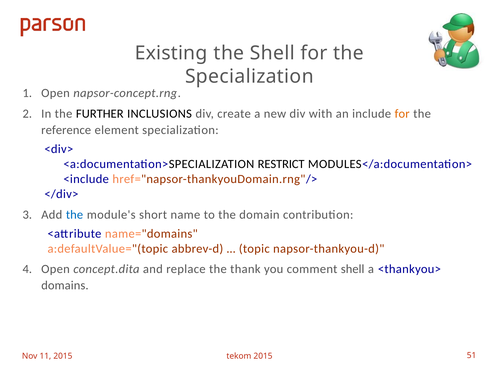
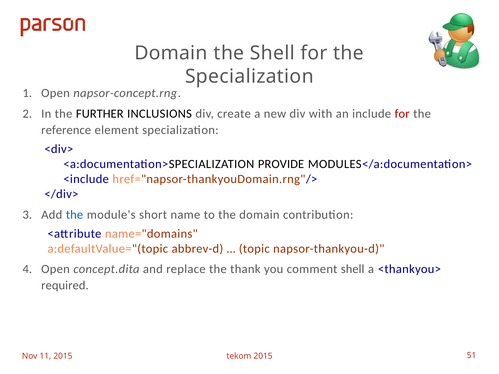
Existing at (171, 53): Existing -> Domain
for at (402, 114) colour: orange -> red
RESTRICT: RESTRICT -> PROVIDE
domains: domains -> required
